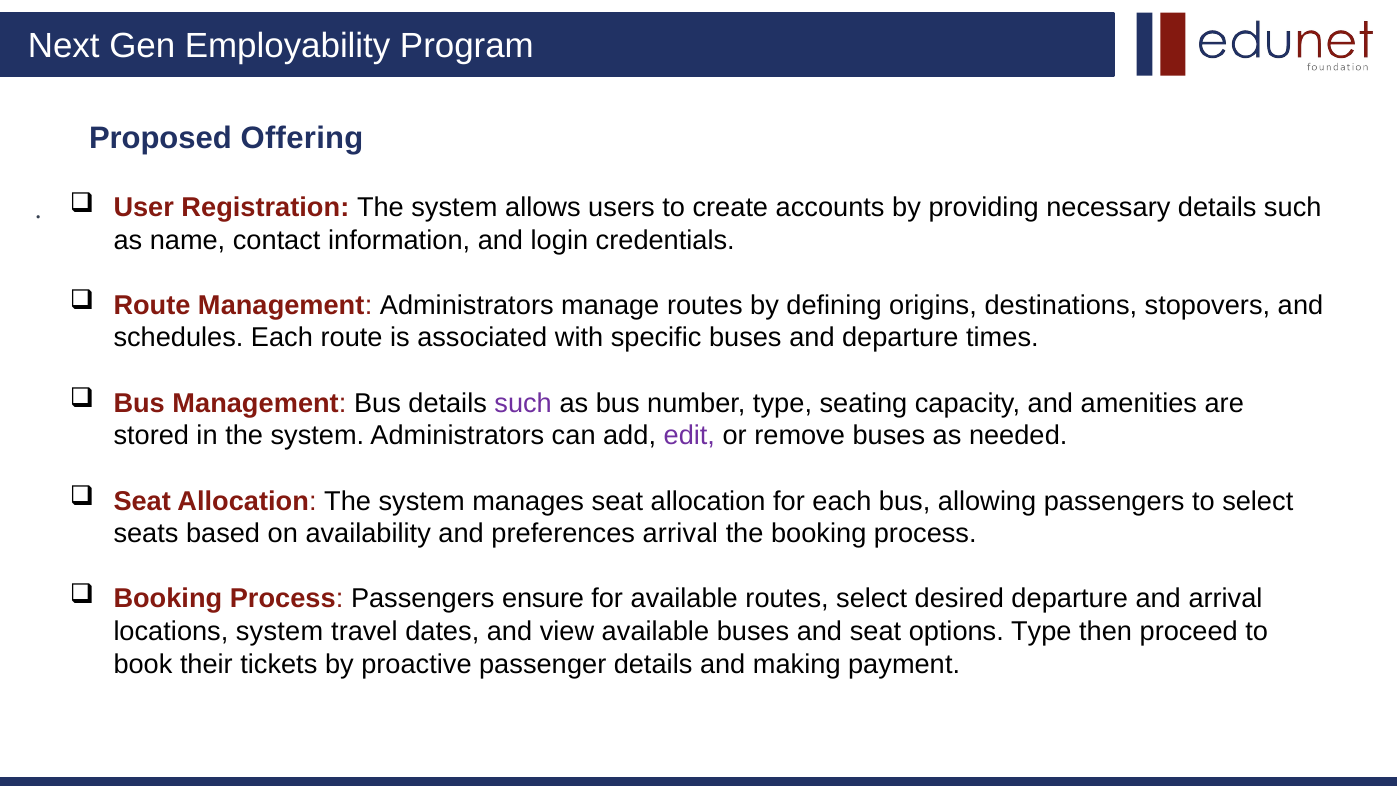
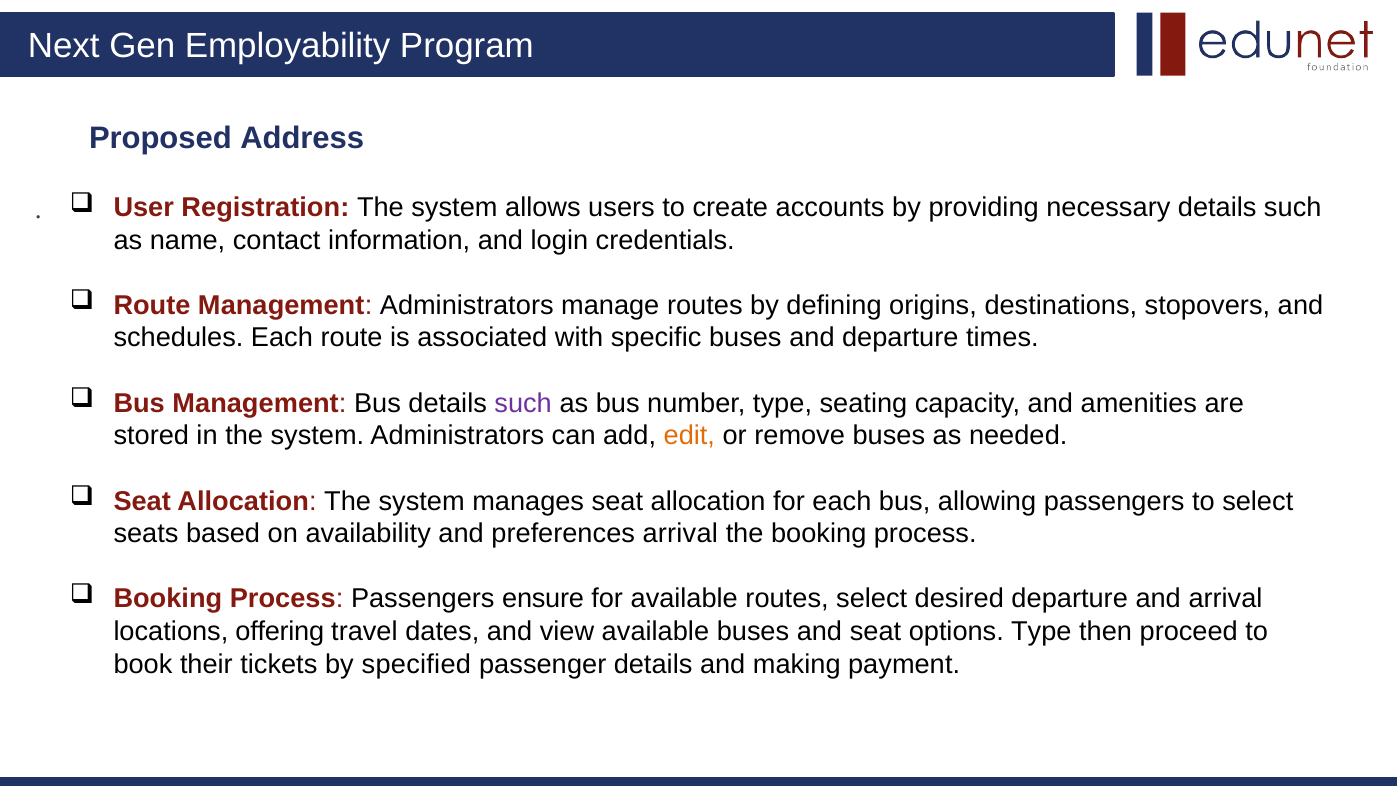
Offering: Offering -> Address
edit colour: purple -> orange
locations system: system -> offering
proactive: proactive -> specified
